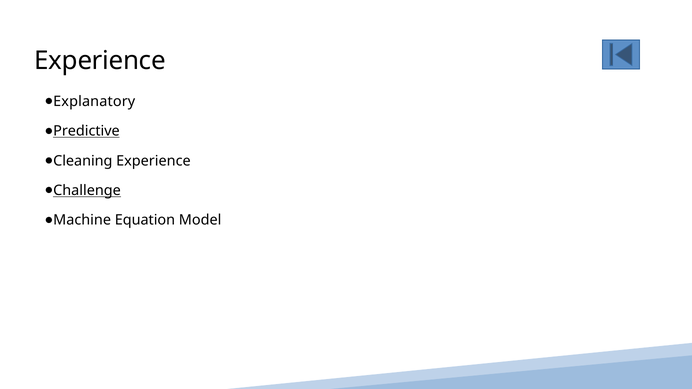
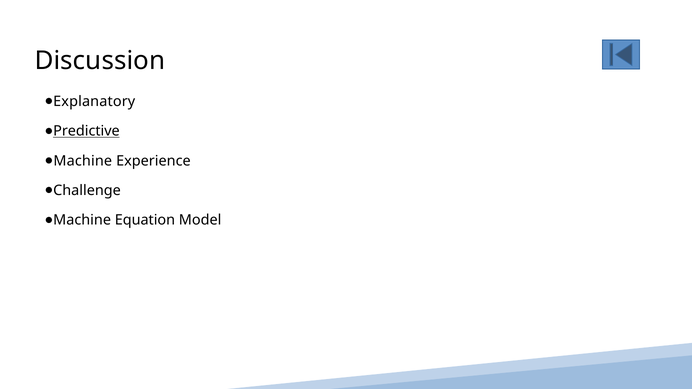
Experience at (100, 61): Experience -> Discussion
Cleaning at (83, 161): Cleaning -> Machine
Challenge underline: present -> none
